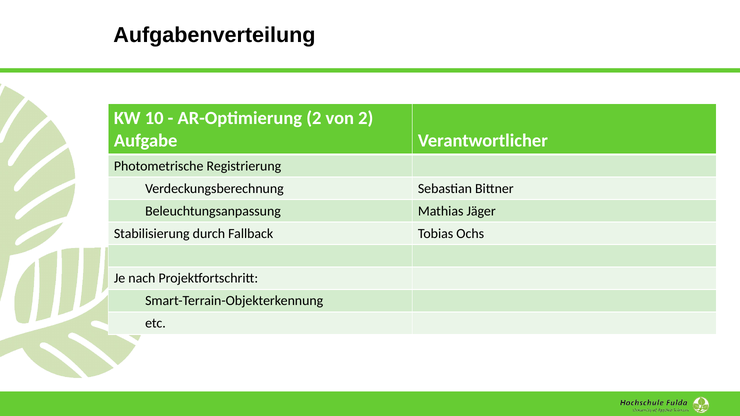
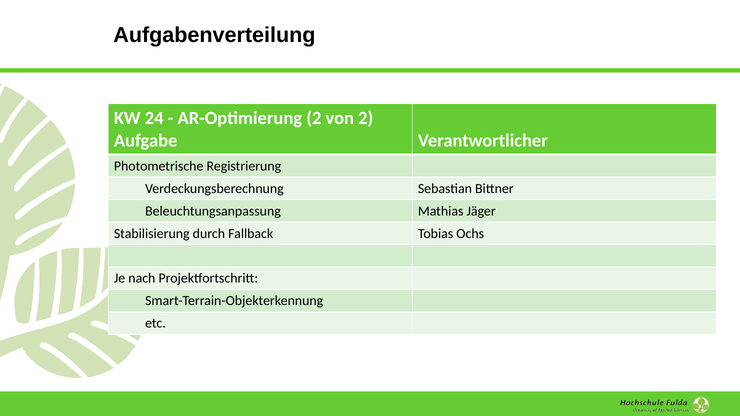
10: 10 -> 24
